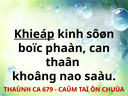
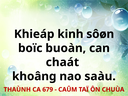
Khieáp underline: present -> none
phaàn: phaàn -> buoàn
thaân: thaân -> chaát
